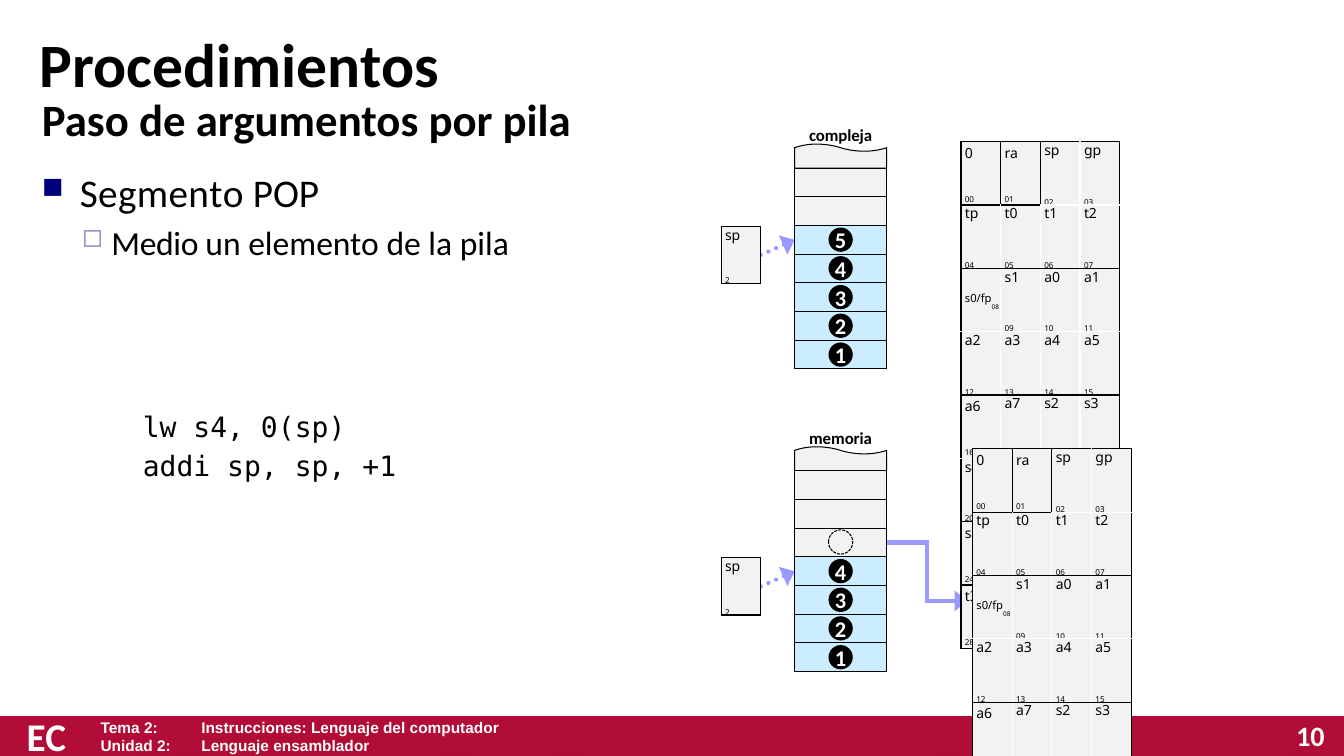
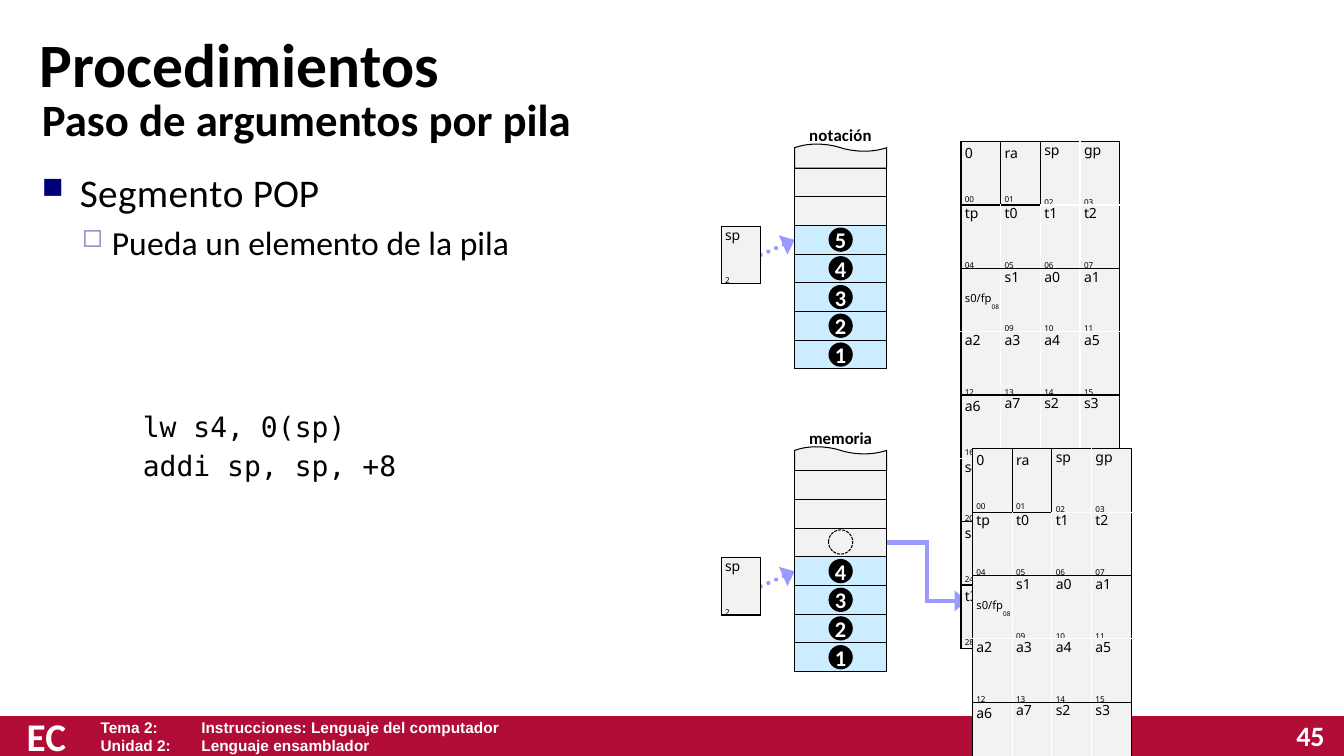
compleja: compleja -> notación
Medio: Medio -> Pueda
+1: +1 -> +8
10 at (1310, 738): 10 -> 45
